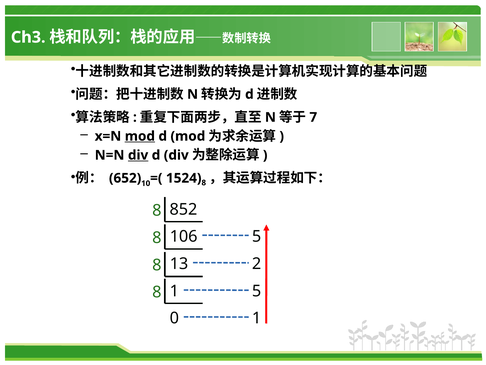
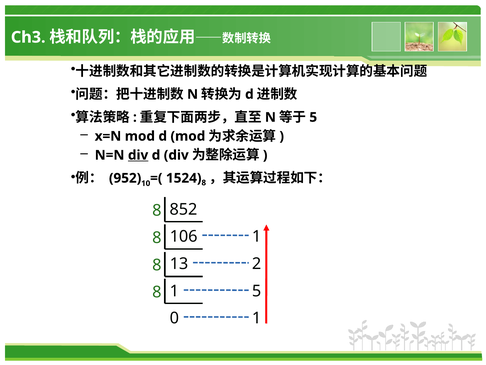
7 at (313, 117): 7 -> 5
mod at (140, 136) underline: present -> none
652: 652 -> 952
106 5: 5 -> 1
